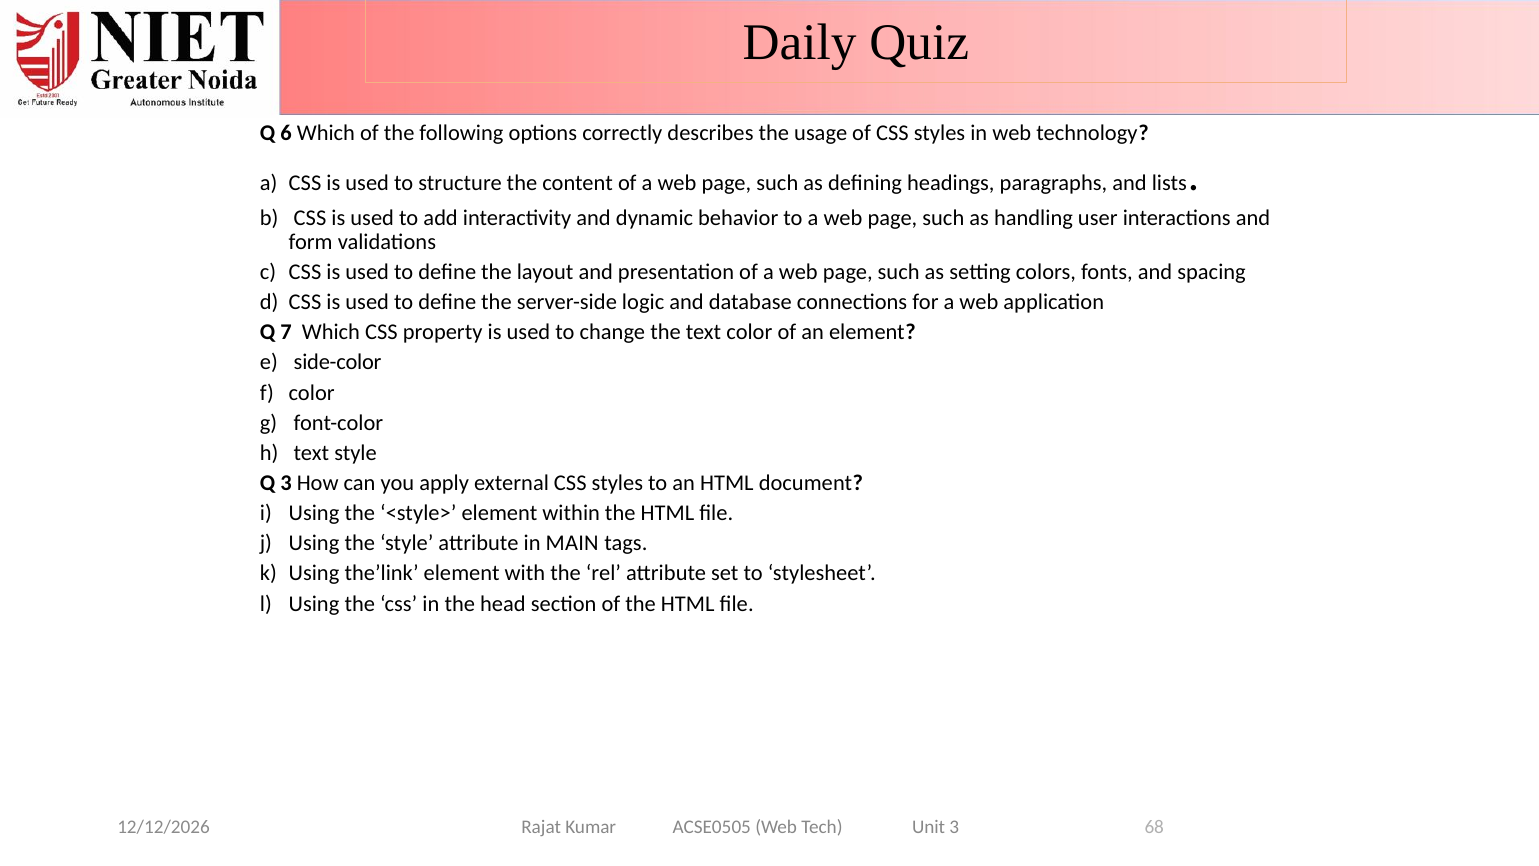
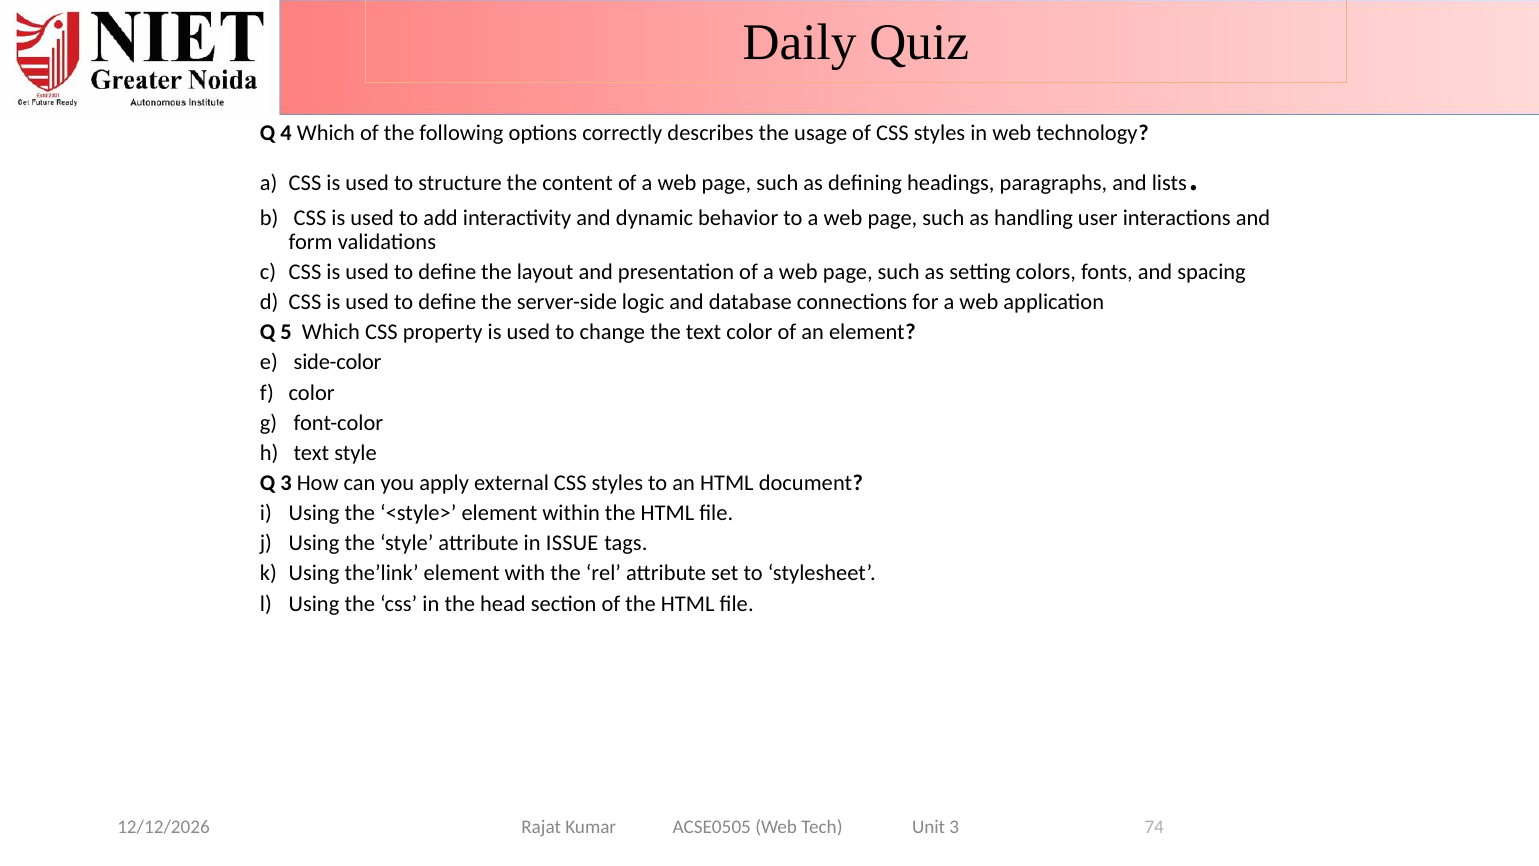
6: 6 -> 4
7: 7 -> 5
MAIN: MAIN -> ISSUE
68: 68 -> 74
